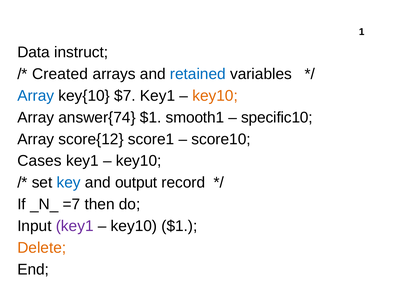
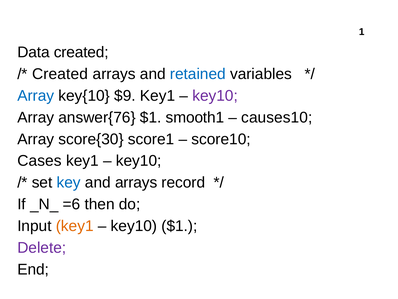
Data instruct: instruct -> created
$7: $7 -> $9
key10 at (215, 96) colour: orange -> purple
answer{74: answer{74 -> answer{76
specific10: specific10 -> causes10
score{12: score{12 -> score{30
and output: output -> arrays
=7: =7 -> =6
key1 at (75, 226) colour: purple -> orange
Delete colour: orange -> purple
